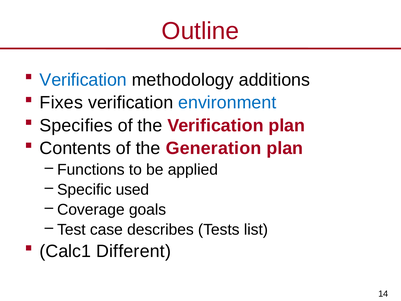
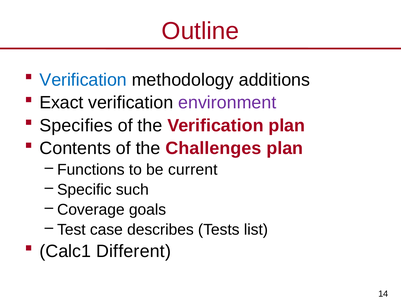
Fixes: Fixes -> Exact
environment colour: blue -> purple
Generation: Generation -> Challenges
applied: applied -> current
used: used -> such
